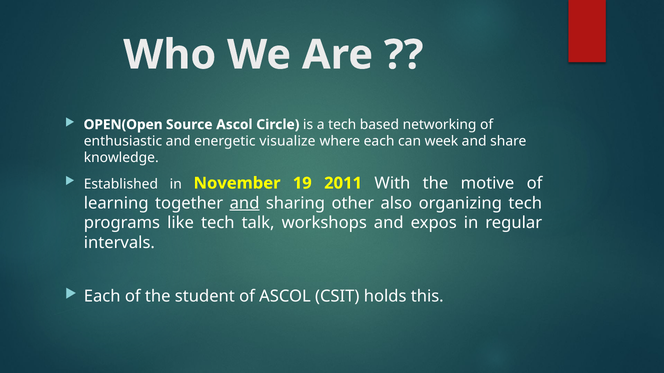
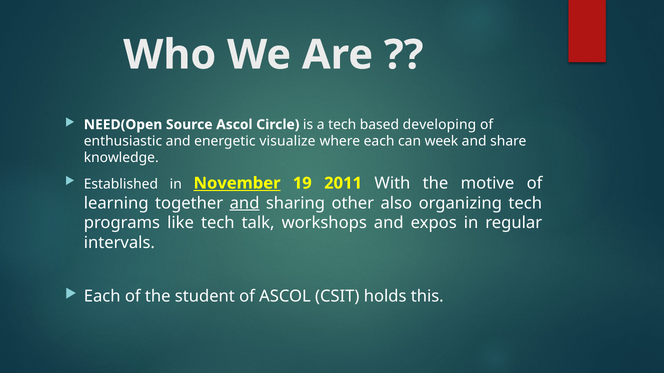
OPEN(Open: OPEN(Open -> NEED(Open
networking: networking -> developing
November underline: none -> present
